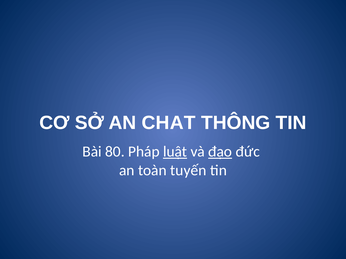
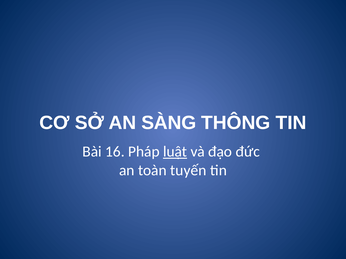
CHAT: CHAT -> SÀNG
80: 80 -> 16
đạo underline: present -> none
